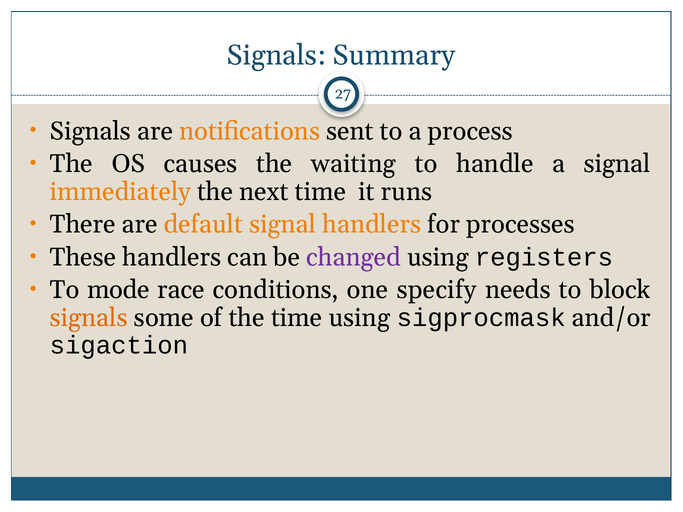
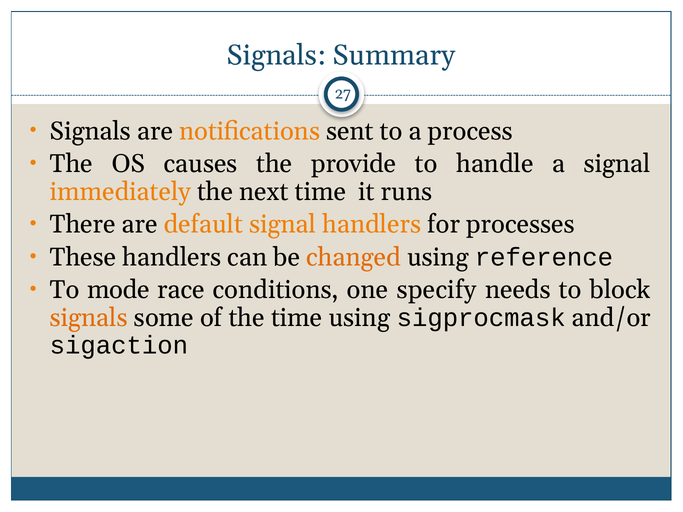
waiting: waiting -> provide
changed colour: purple -> orange
registers: registers -> reference
